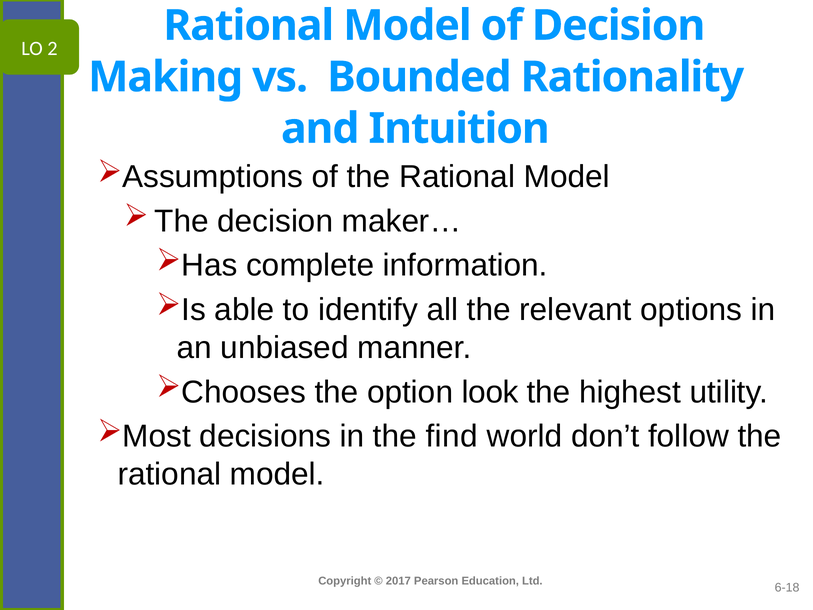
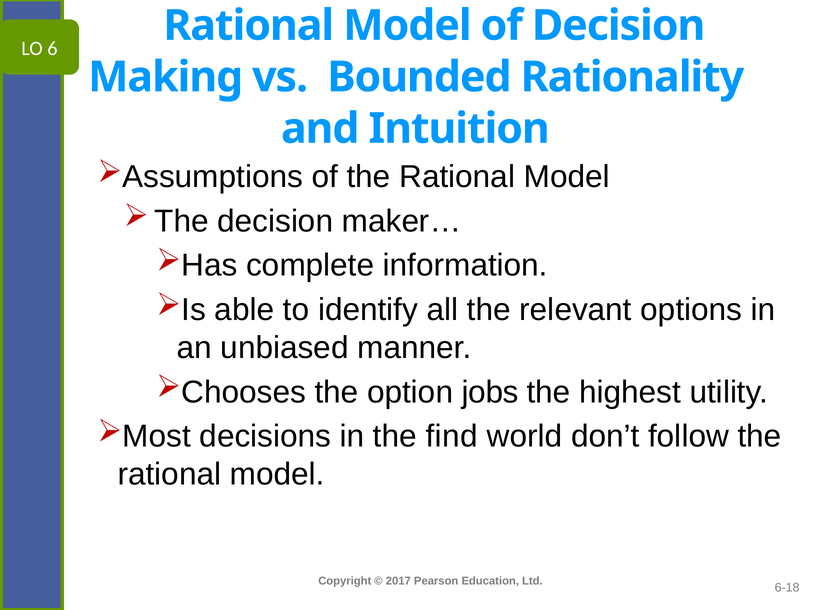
2: 2 -> 6
look: look -> jobs
